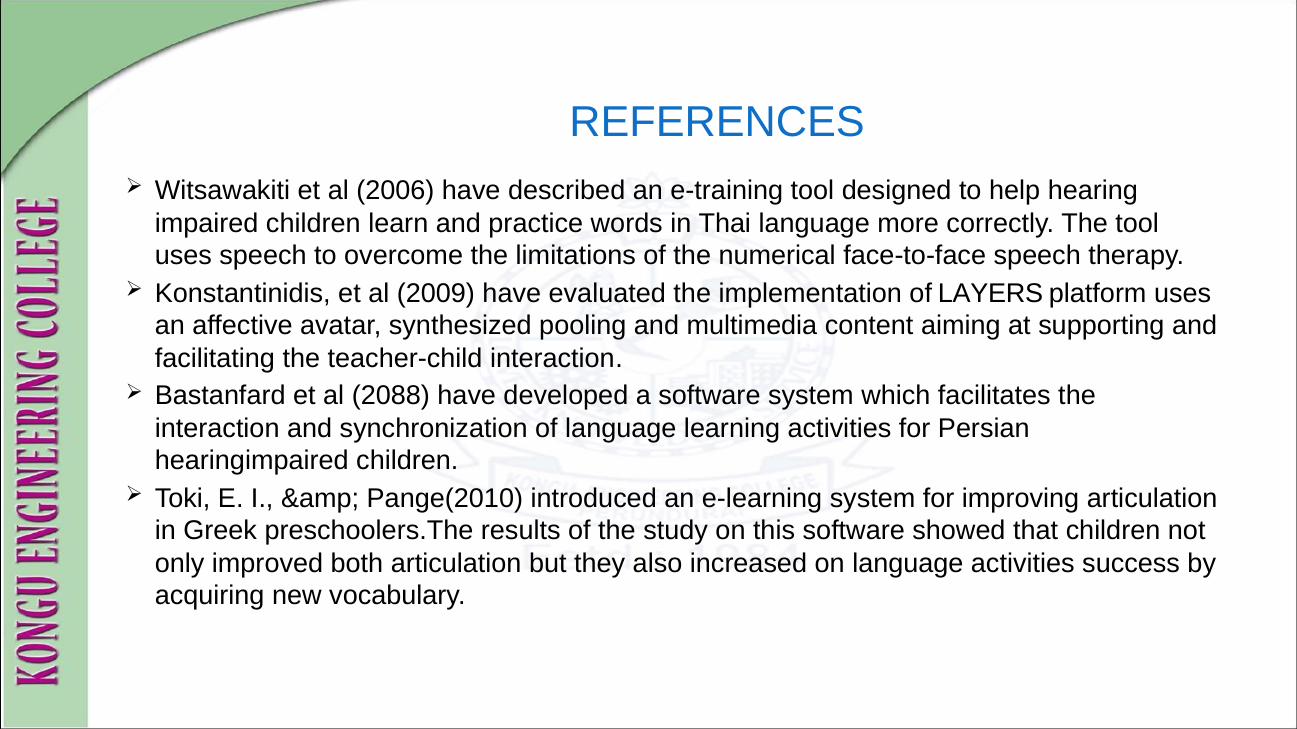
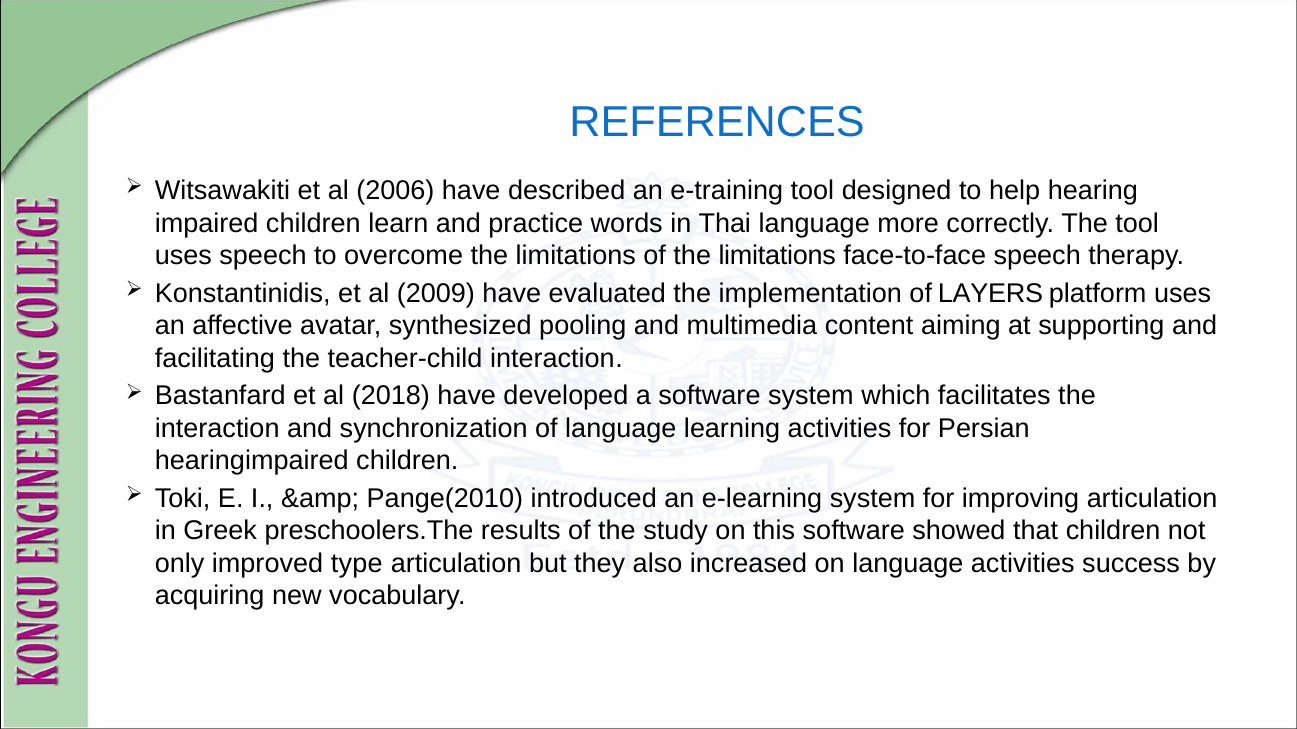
of the numerical: numerical -> limitations
2088: 2088 -> 2018
both: both -> type
